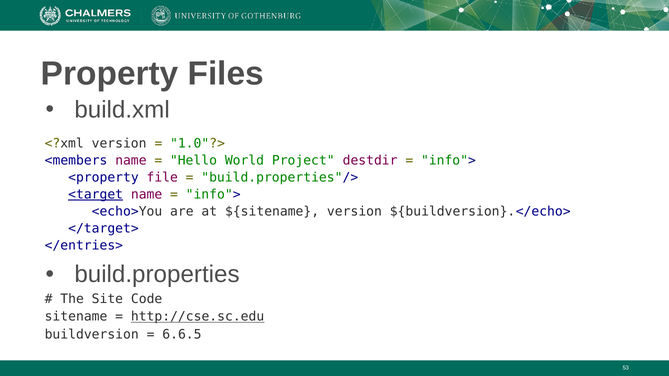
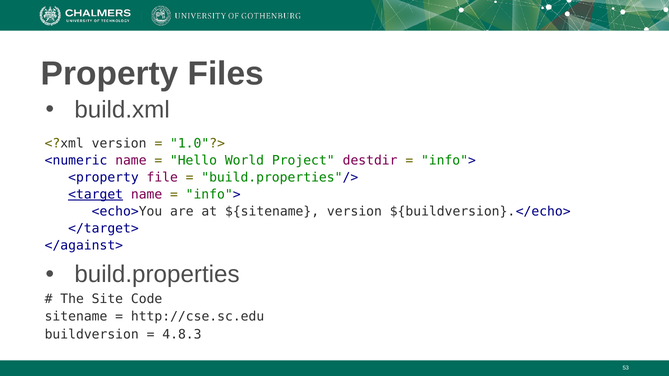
<members: <members -> <numeric
</entries>: </entries> -> </against>
http://cse.sc.edu underline: present -> none
6.6.5: 6.6.5 -> 4.8.3
